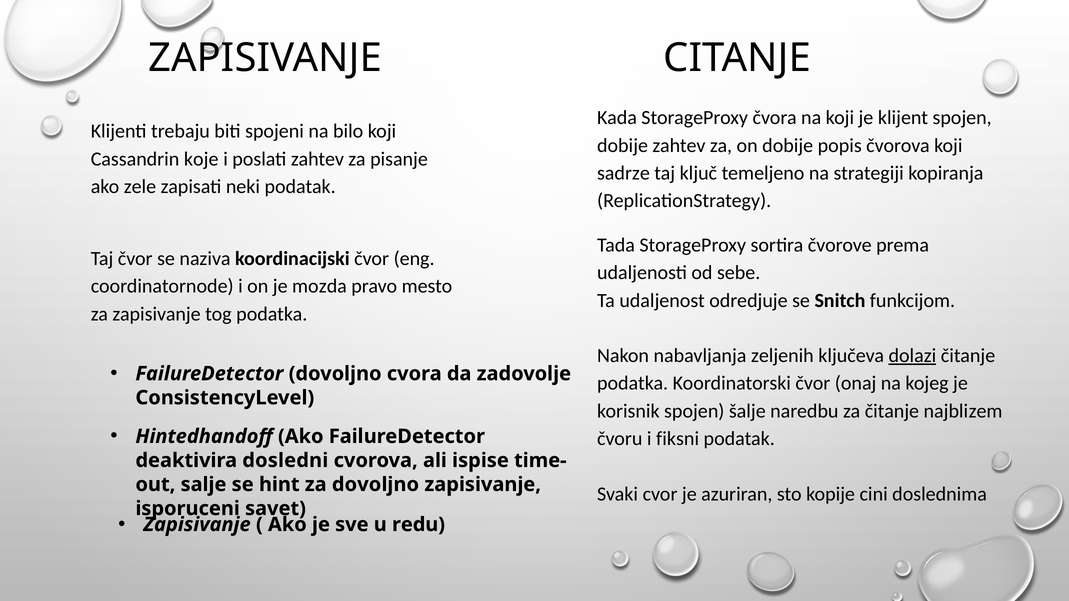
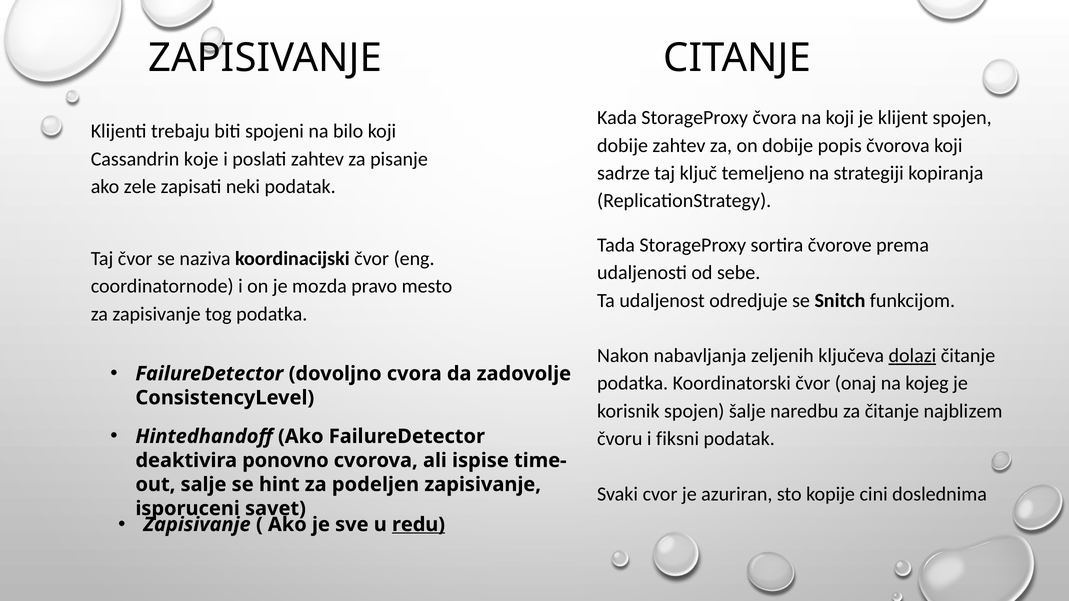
dosledni: dosledni -> ponovno
za dovoljno: dovoljno -> podeljen
redu underline: none -> present
